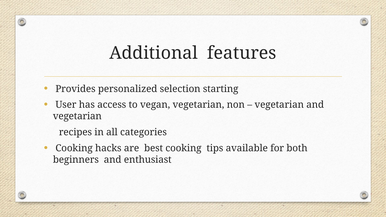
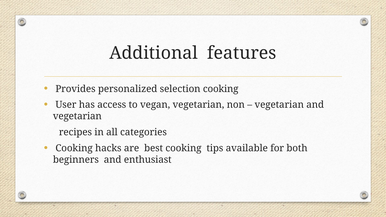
selection starting: starting -> cooking
